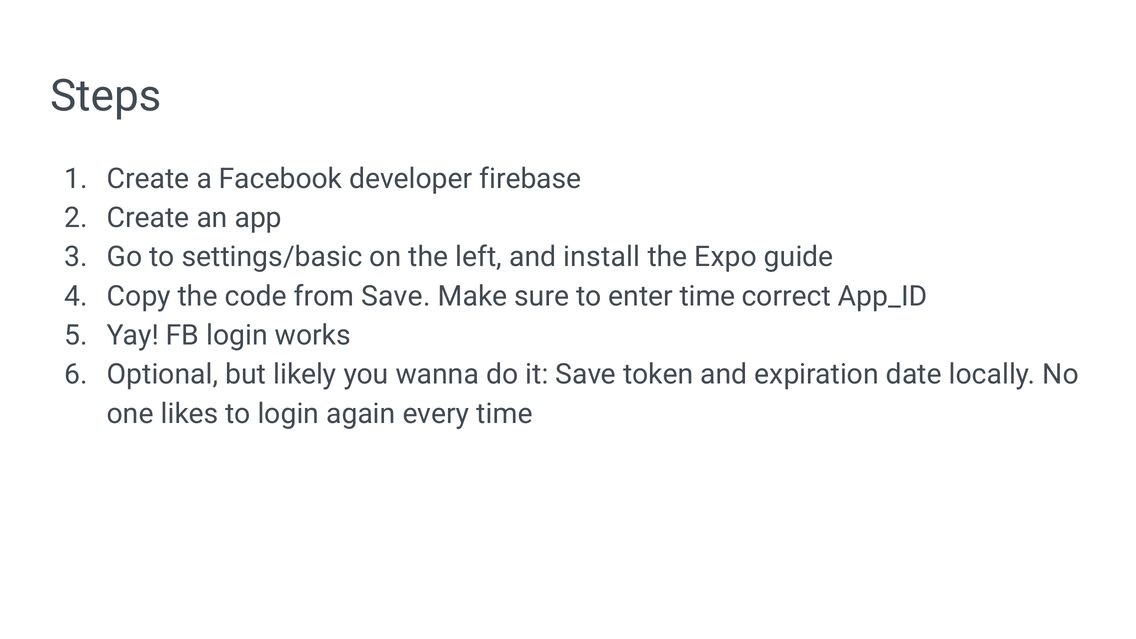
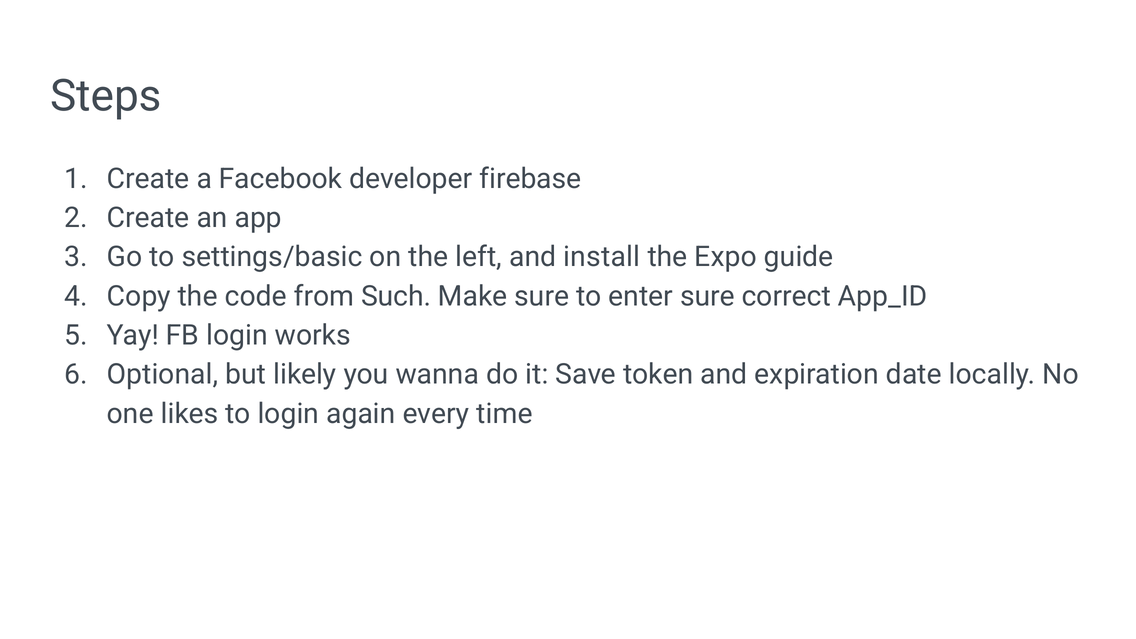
from Save: Save -> Such
enter time: time -> sure
